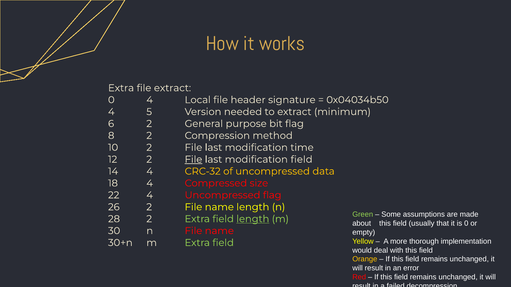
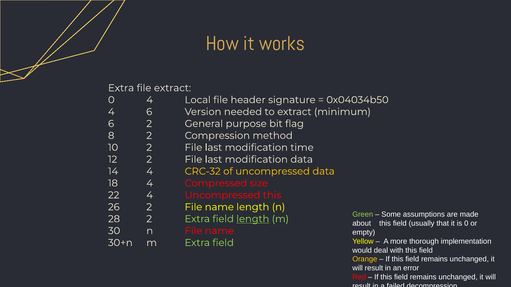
4 5: 5 -> 6
File at (193, 160) underline: present -> none
modification field: field -> data
Uncompressed flag: flag -> this
